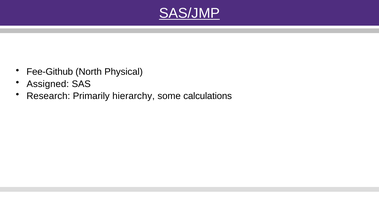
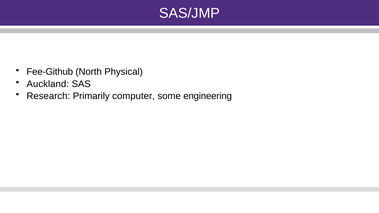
SAS/JMP underline: present -> none
Assigned: Assigned -> Auckland
hierarchy: hierarchy -> computer
calculations: calculations -> engineering
